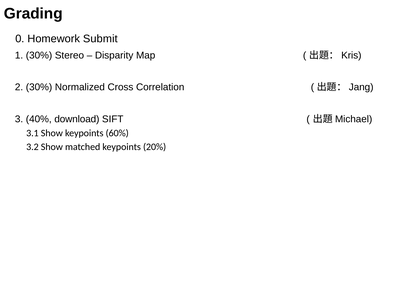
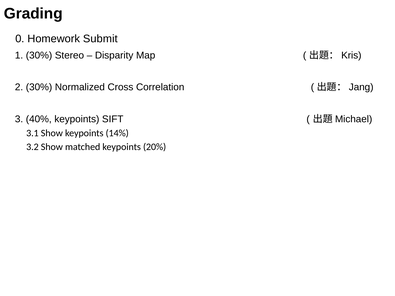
40% download: download -> keypoints
60%: 60% -> 14%
